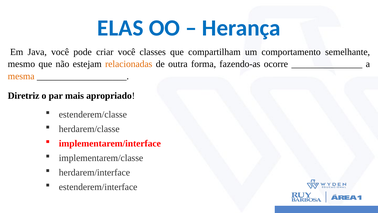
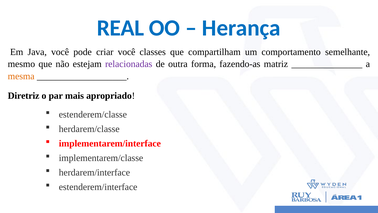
ELAS: ELAS -> REAL
relacionadas colour: orange -> purple
ocorre: ocorre -> matriz
